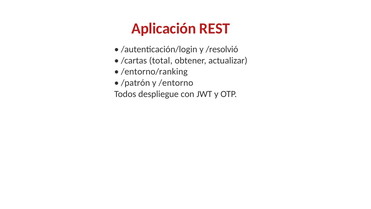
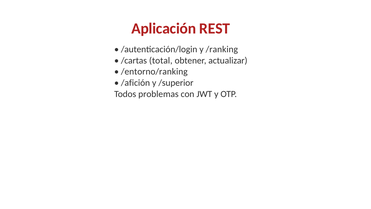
/resolvió: /resolvió -> /ranking
/patrón: /patrón -> /afición
/entorno: /entorno -> /superior
despliegue: despliegue -> problemas
